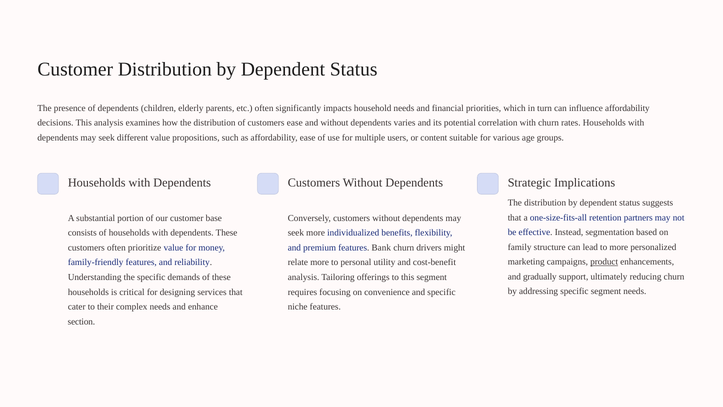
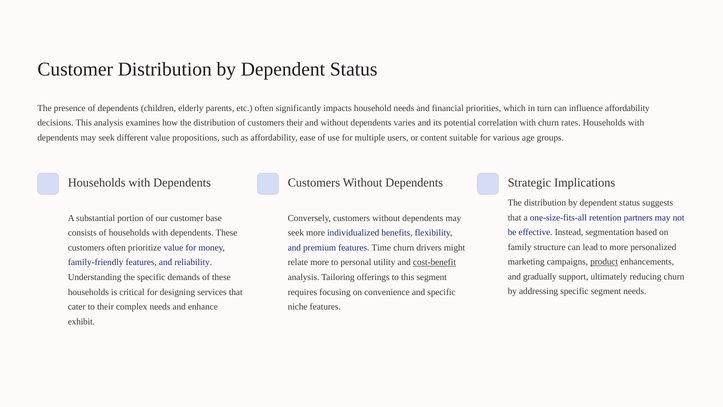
customers ease: ease -> their
Bank: Bank -> Time
cost-benefit underline: none -> present
section: section -> exhibit
